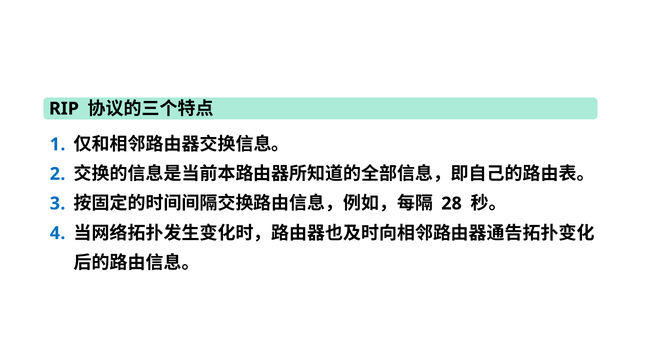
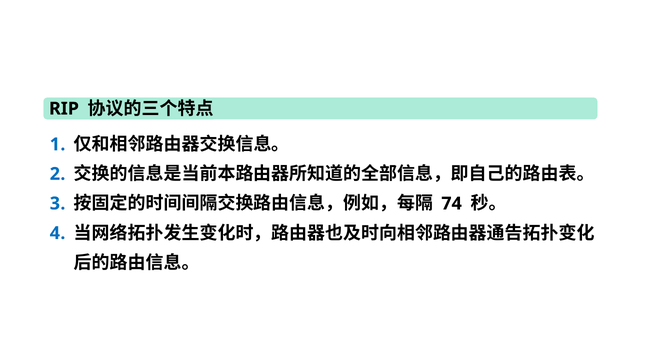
28: 28 -> 74
